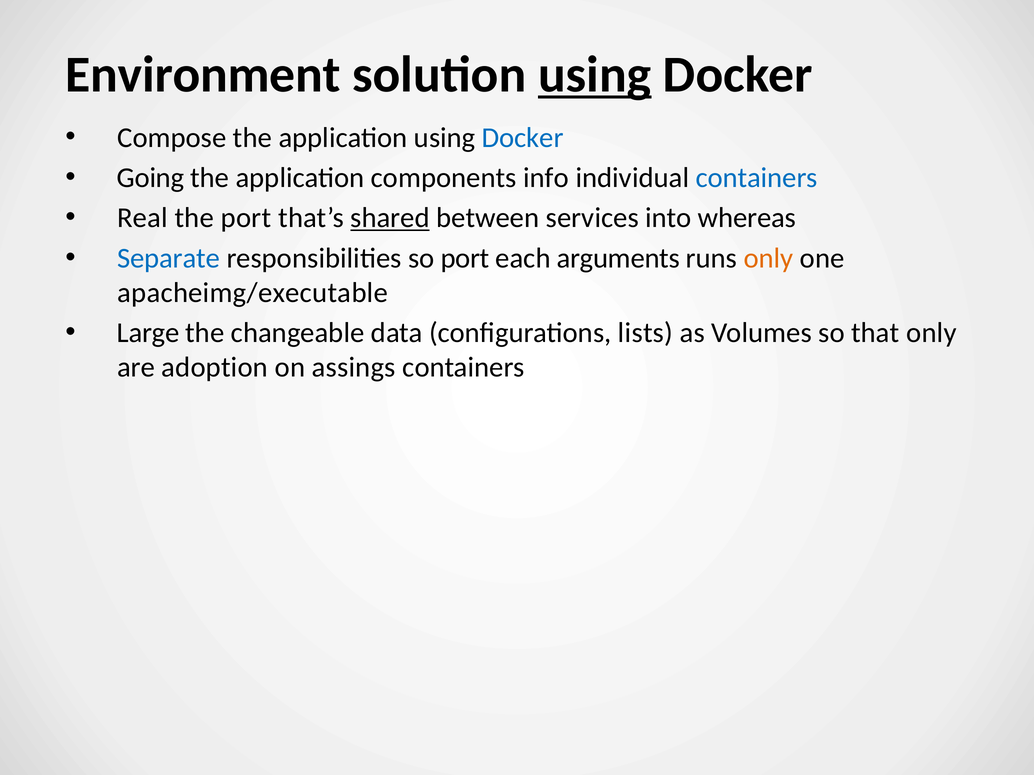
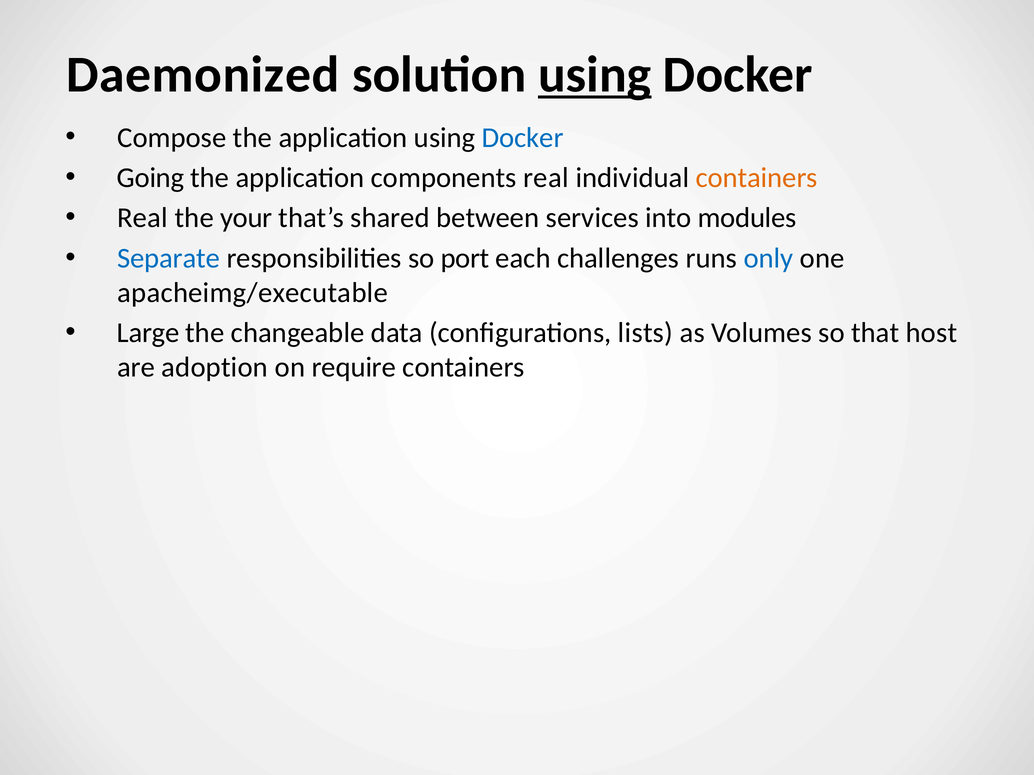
Environment: Environment -> Daemonized
components info: info -> real
containers at (757, 178) colour: blue -> orange
the port: port -> your
shared underline: present -> none
whereas: whereas -> modules
arguments: arguments -> challenges
only at (769, 258) colour: orange -> blue
that only: only -> host
assings: assings -> require
